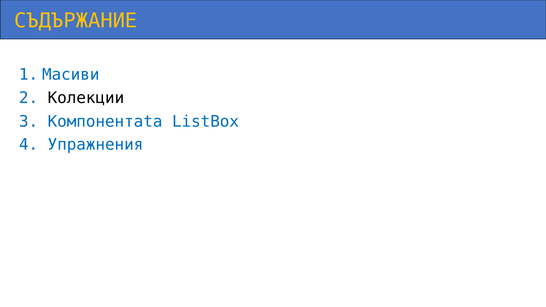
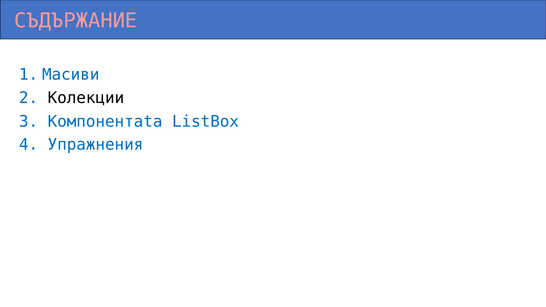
СЪДЪРЖАНИЕ colour: yellow -> pink
